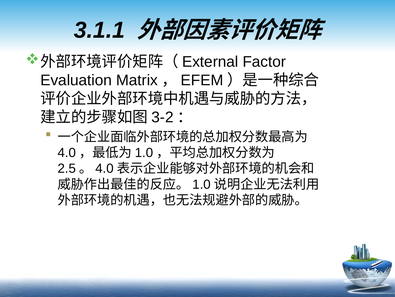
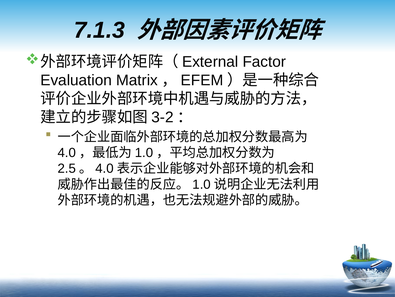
3.1.1: 3.1.1 -> 7.1.3
